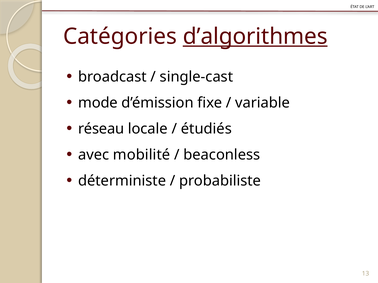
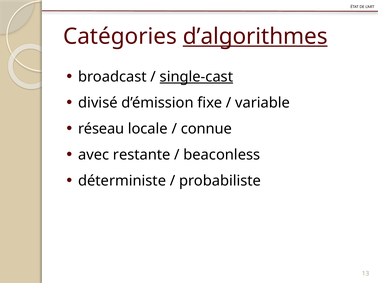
single-cast underline: none -> present
mode: mode -> divisé
étudiés: étudiés -> connue
mobilité: mobilité -> restante
